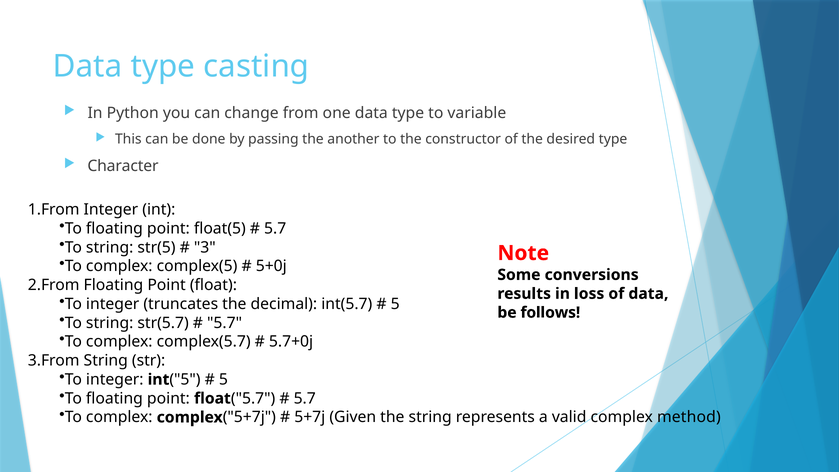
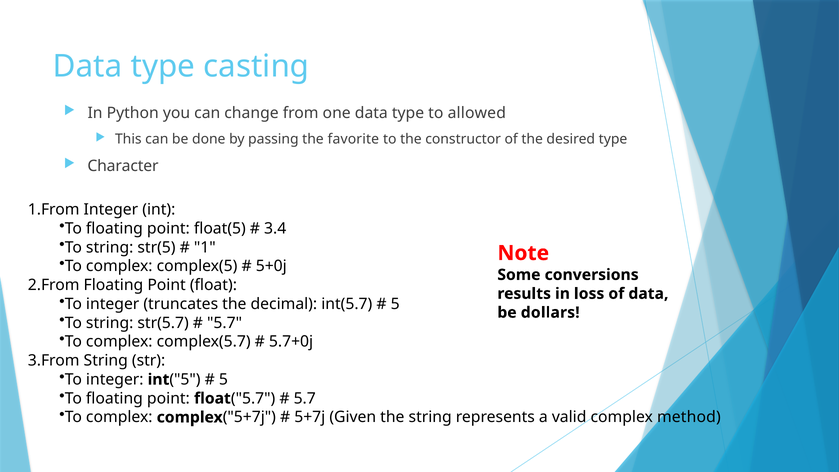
variable: variable -> allowed
another: another -> favorite
5.7 at (275, 228): 5.7 -> 3.4
3: 3 -> 1
follows: follows -> dollars
